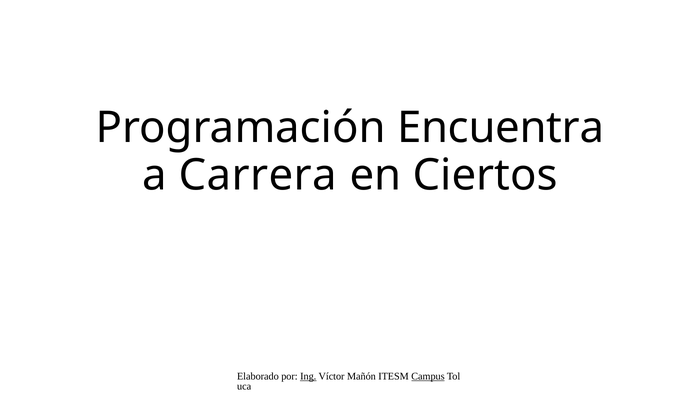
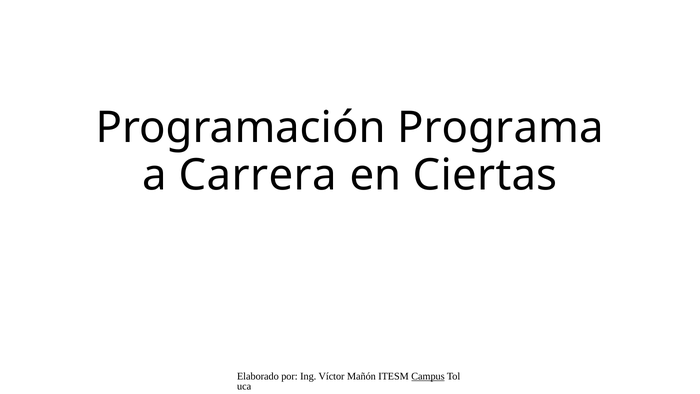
Encuentra: Encuentra -> Programa
Ciertos: Ciertos -> Ciertas
Ing underline: present -> none
